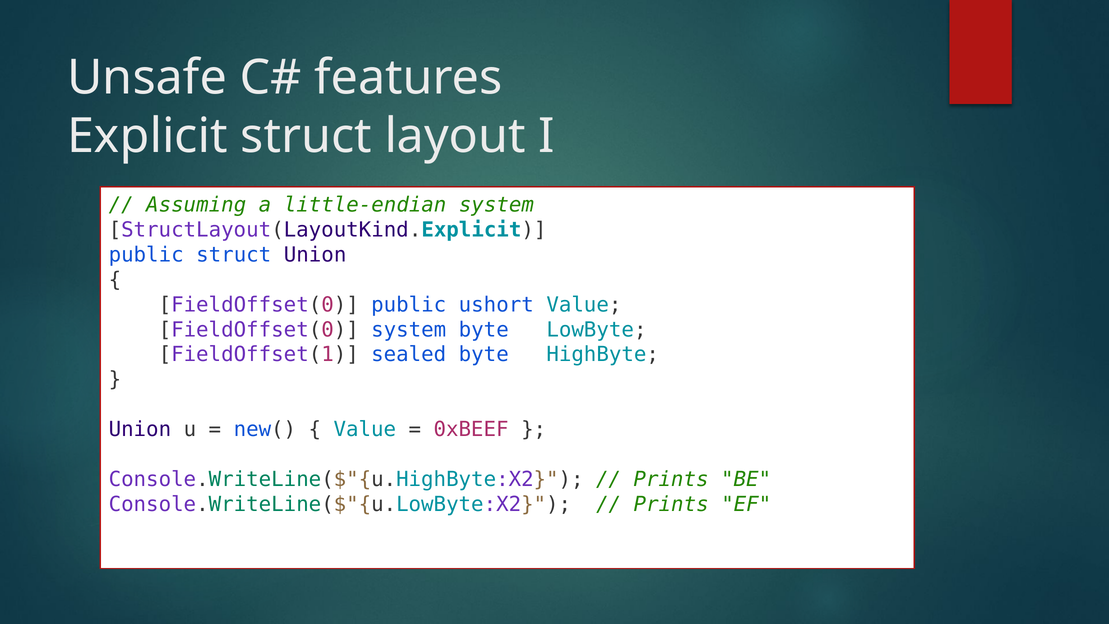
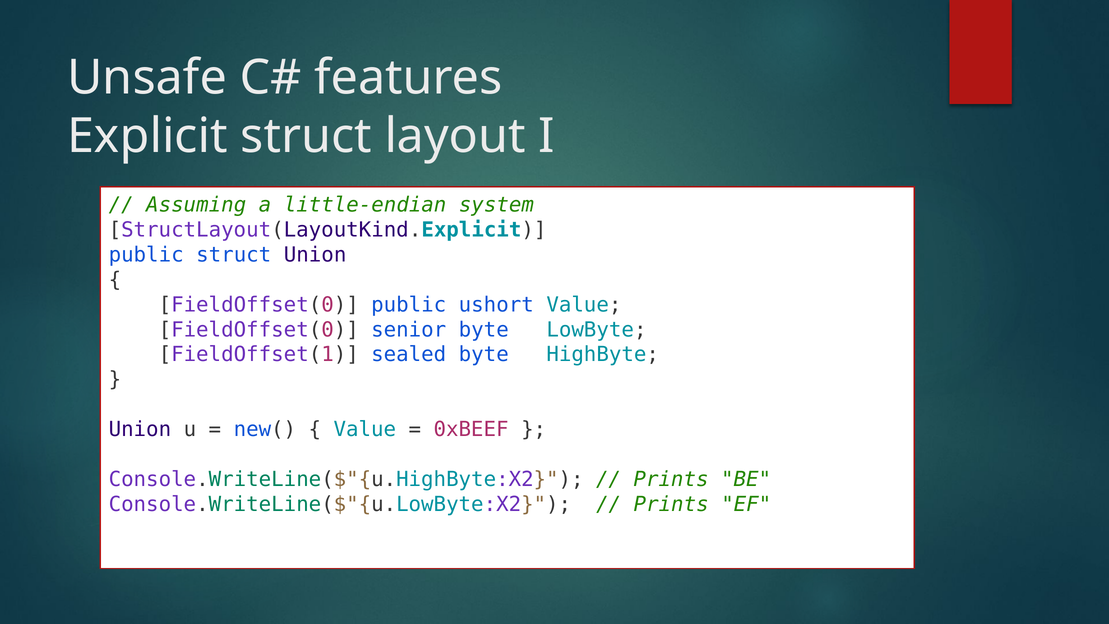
FieldOffset(0 system: system -> senior
